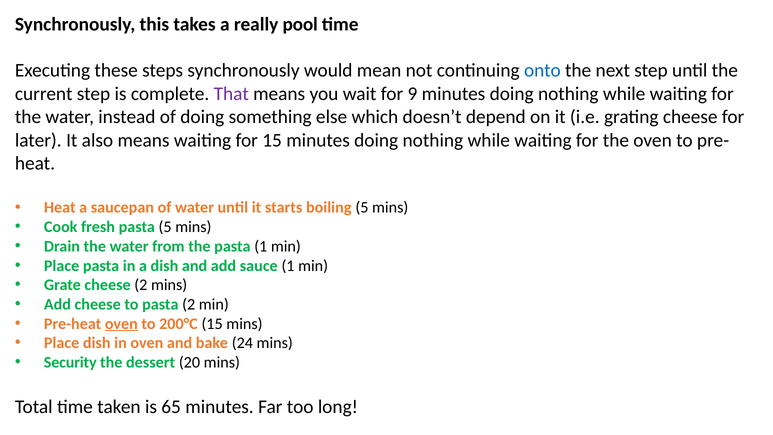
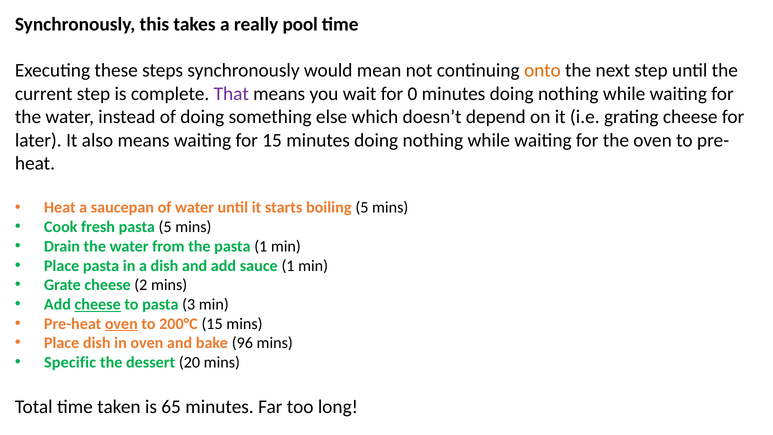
onto colour: blue -> orange
9: 9 -> 0
cheese at (98, 304) underline: none -> present
pasta 2: 2 -> 3
24: 24 -> 96
Security: Security -> Specific
